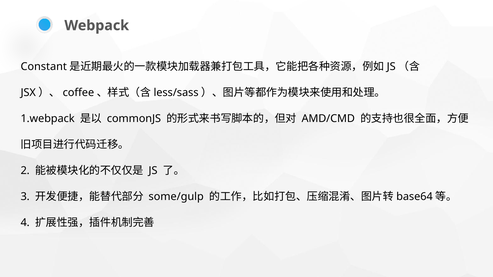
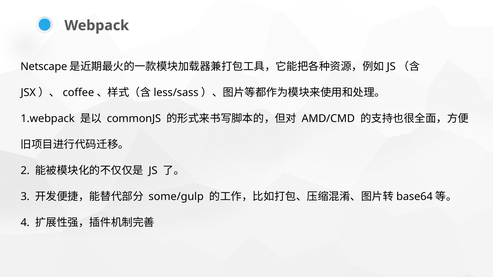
Constant: Constant -> Netscape
